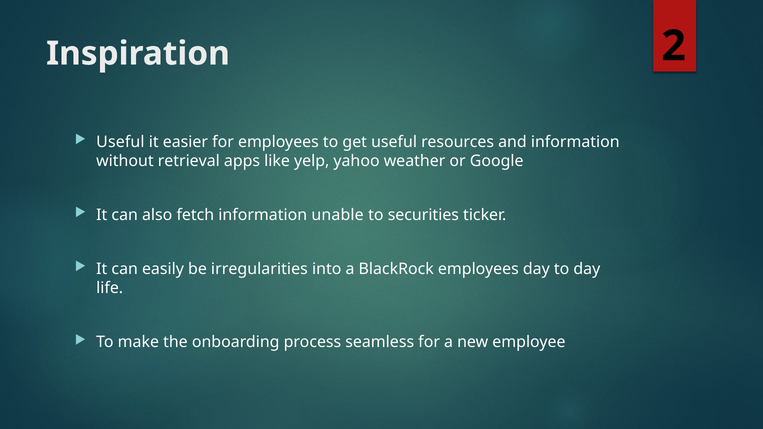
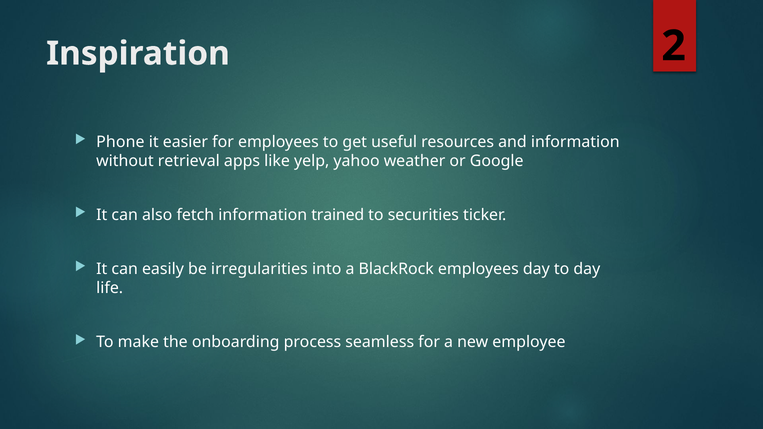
Useful at (120, 142): Useful -> Phone
unable: unable -> trained
